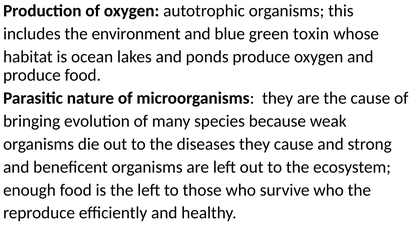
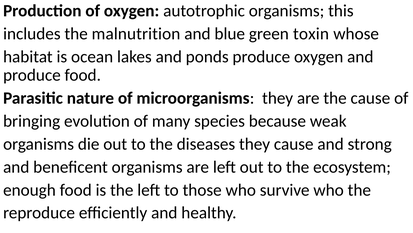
environment: environment -> malnutrition
